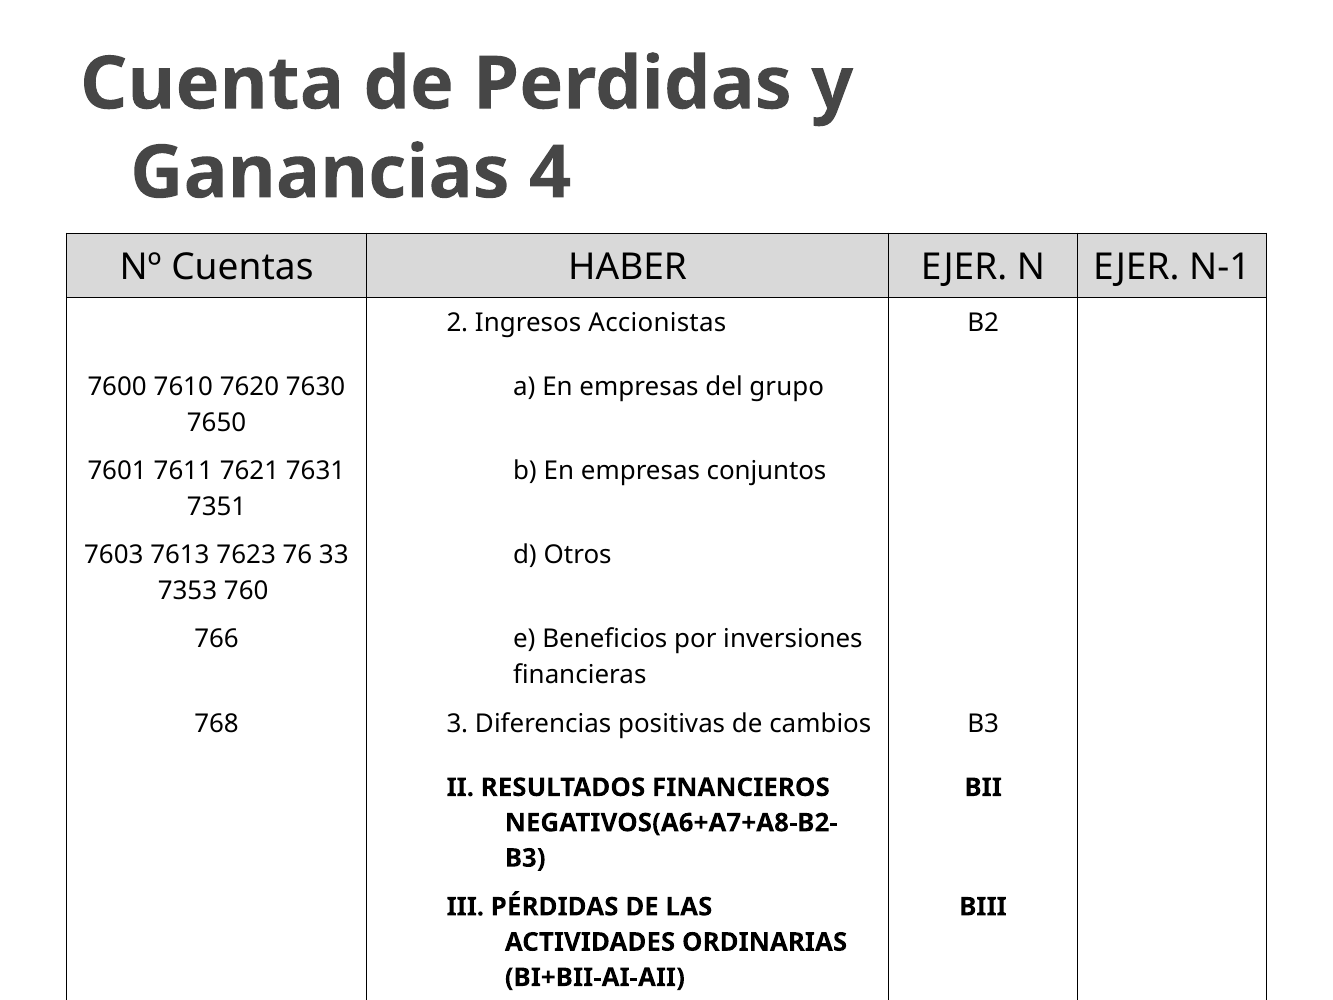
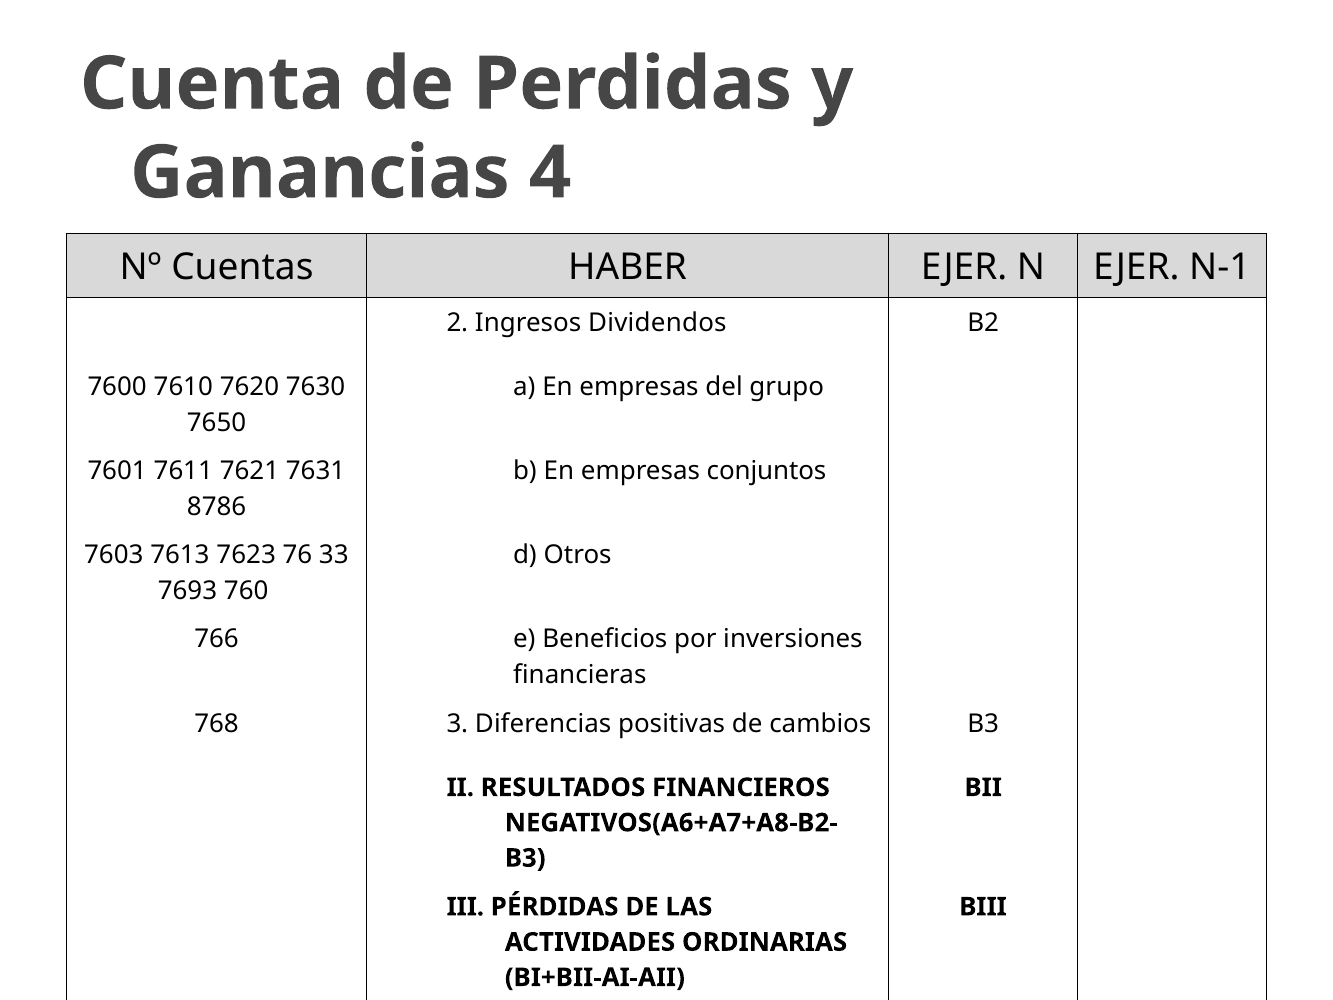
Accionistas: Accionistas -> Dividendos
7351: 7351 -> 8786
7353: 7353 -> 7693
